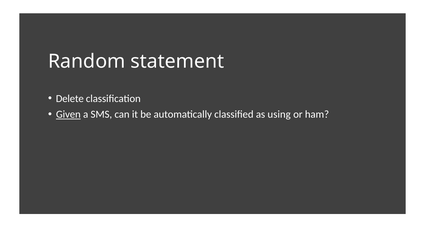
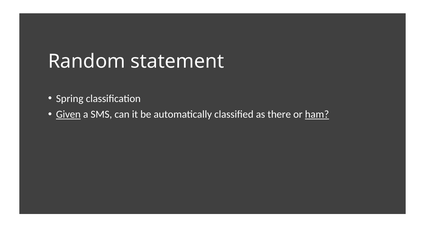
Delete: Delete -> Spring
using: using -> there
ham underline: none -> present
